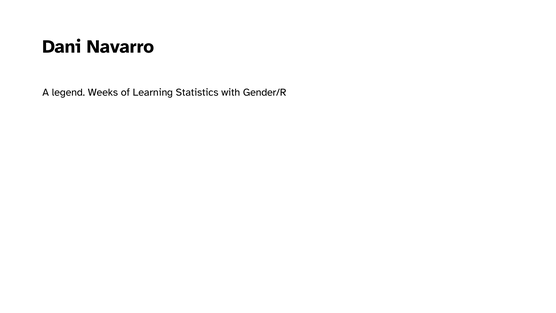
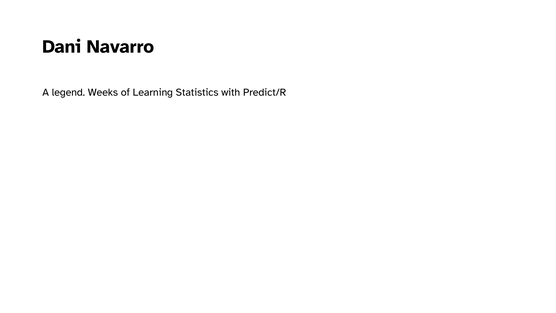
Gender/R: Gender/R -> Predict/R
